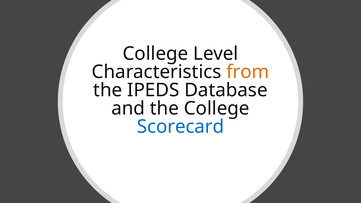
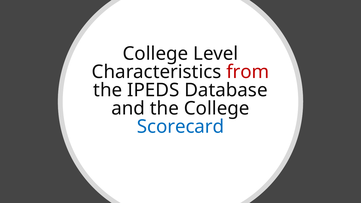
from colour: orange -> red
